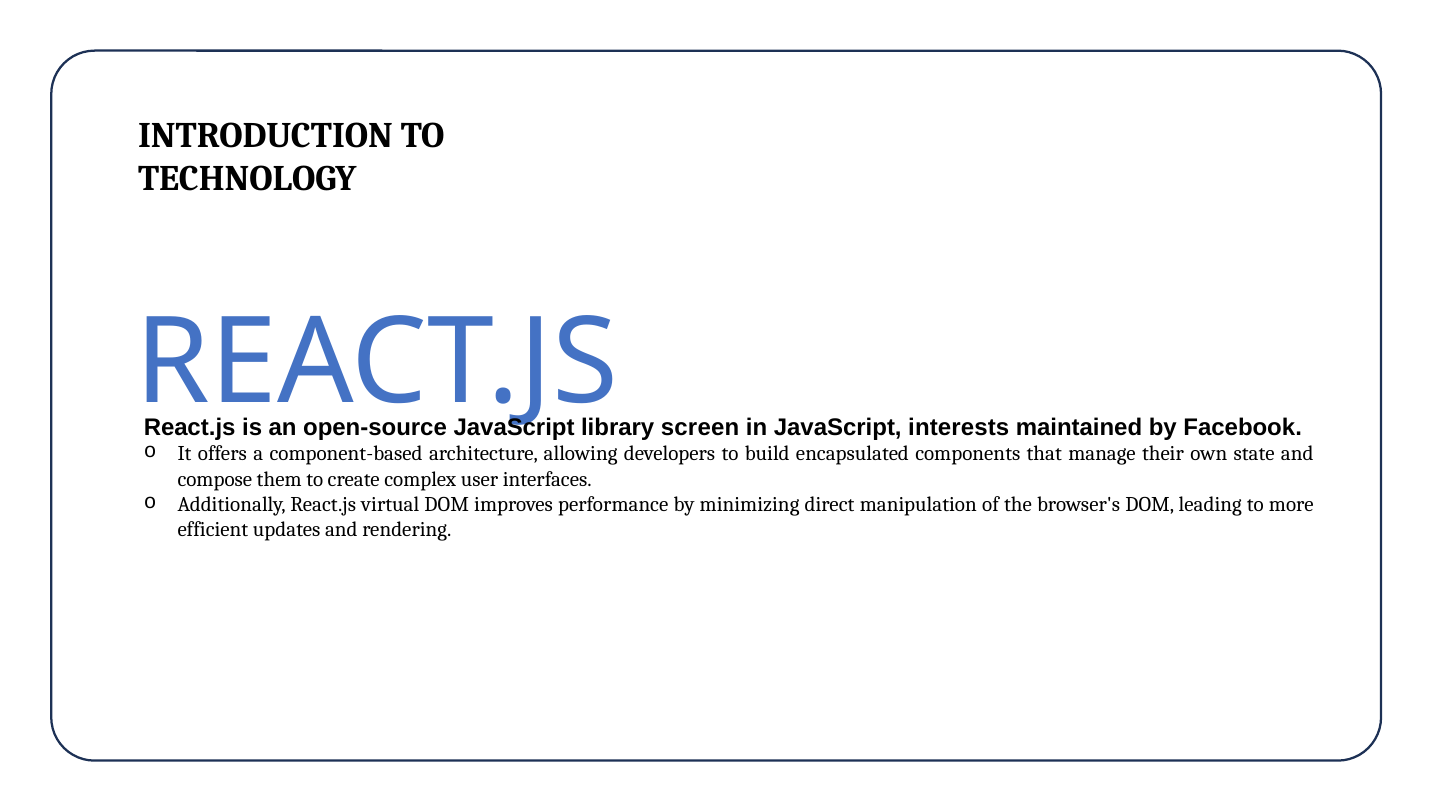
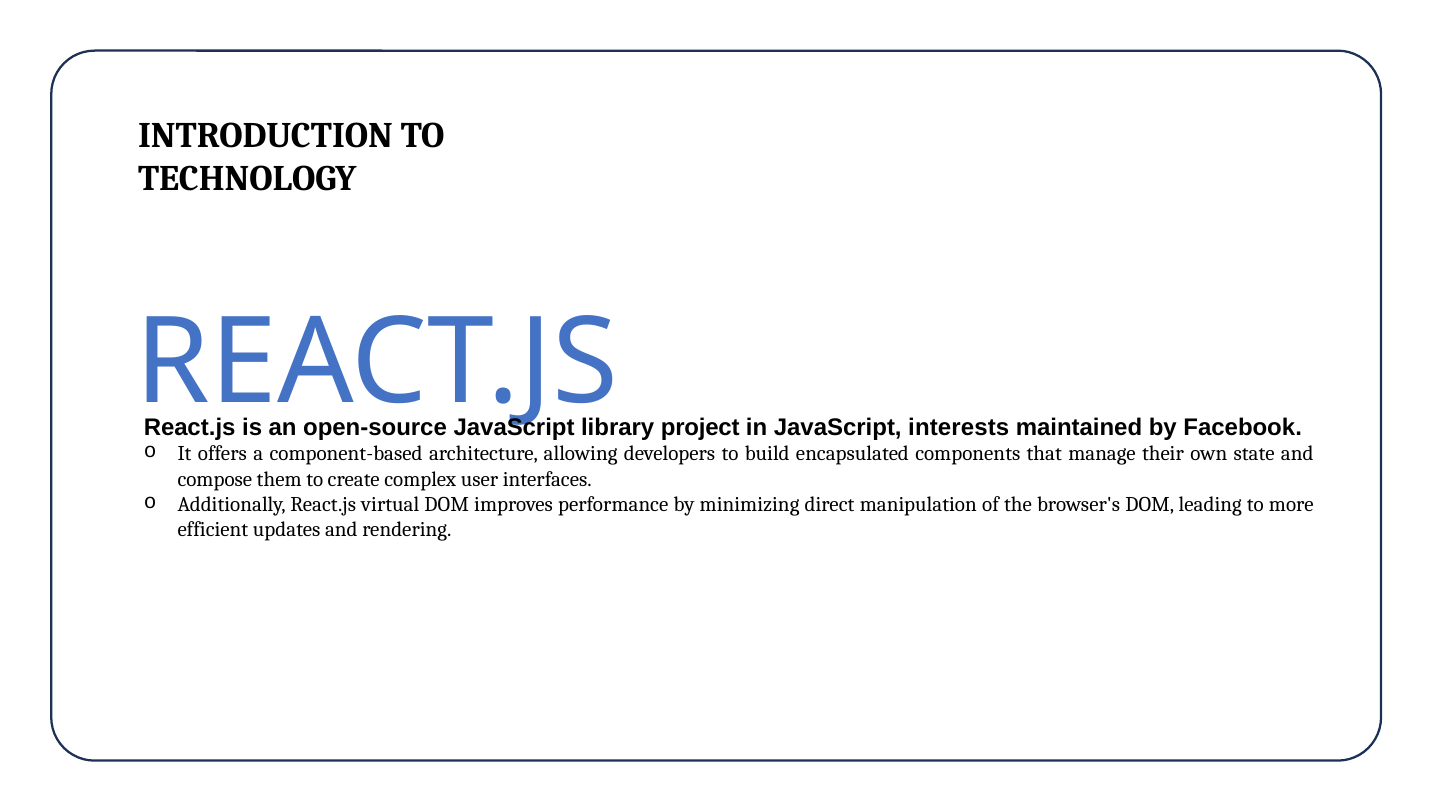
screen: screen -> project
